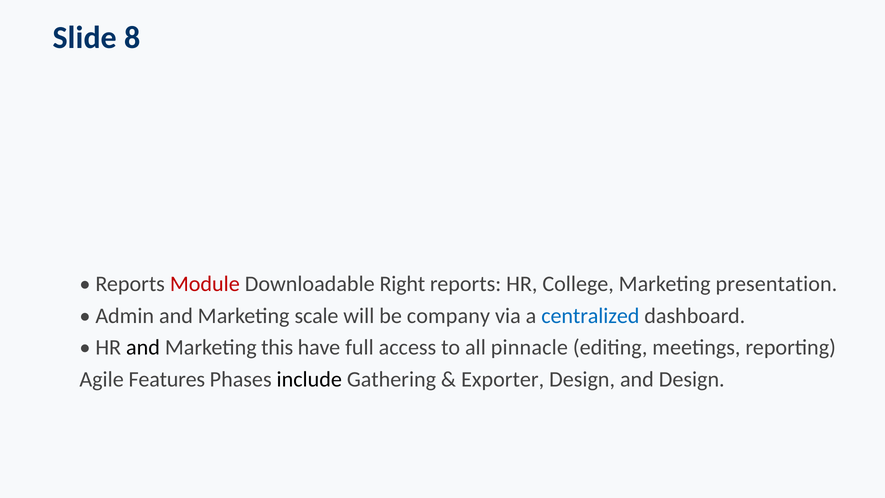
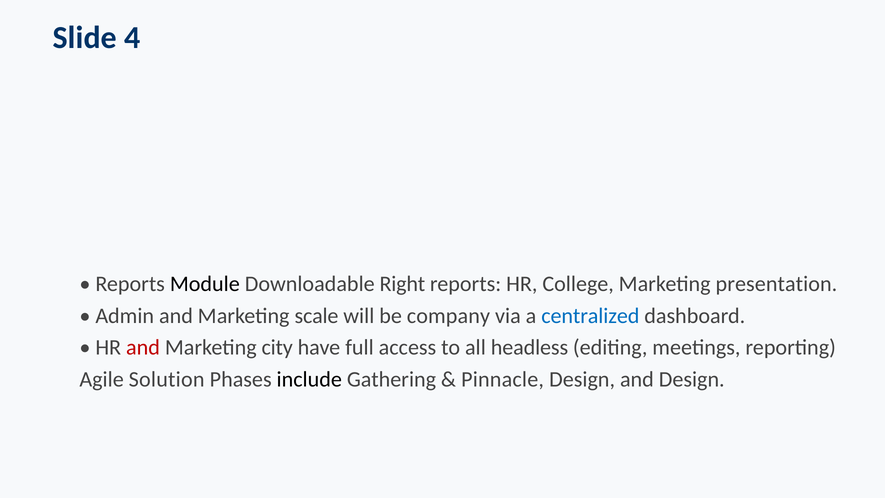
8: 8 -> 4
Module colour: red -> black
and at (143, 348) colour: black -> red
this: this -> city
pinnacle: pinnacle -> headless
Features: Features -> Solution
Exporter: Exporter -> Pinnacle
